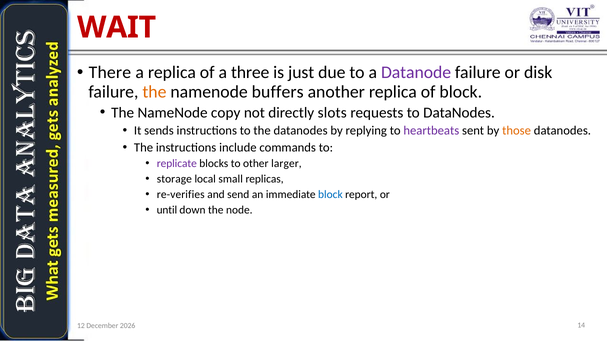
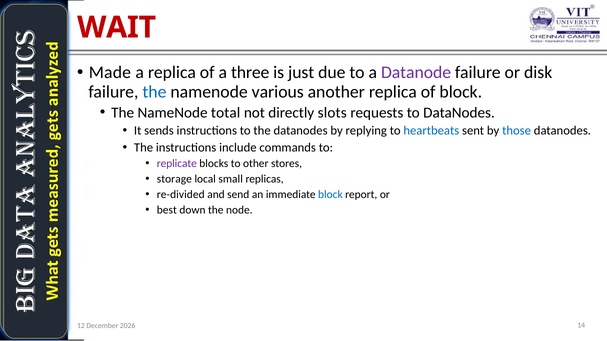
There: There -> Made
the at (154, 92) colour: orange -> blue
buffers: buffers -> various
copy: copy -> total
heartbeats colour: purple -> blue
those colour: orange -> blue
larger: larger -> stores
re-verifies: re-verifies -> re-divided
until: until -> best
